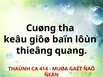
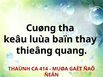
giôø: giôø -> luùa
lôùn: lôùn -> thay
